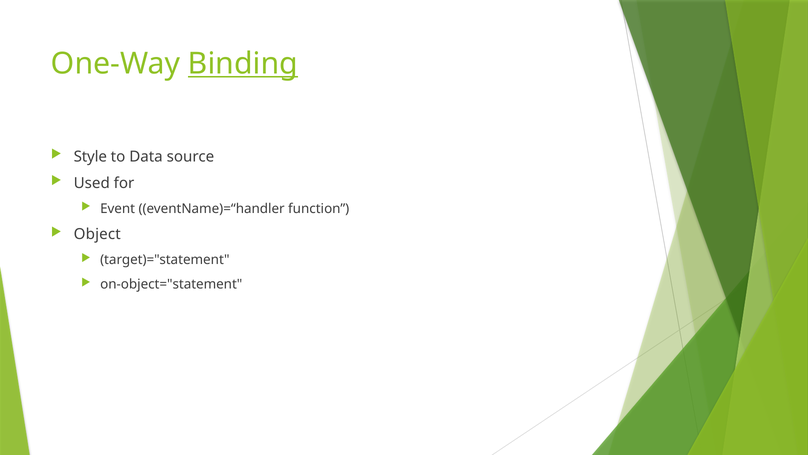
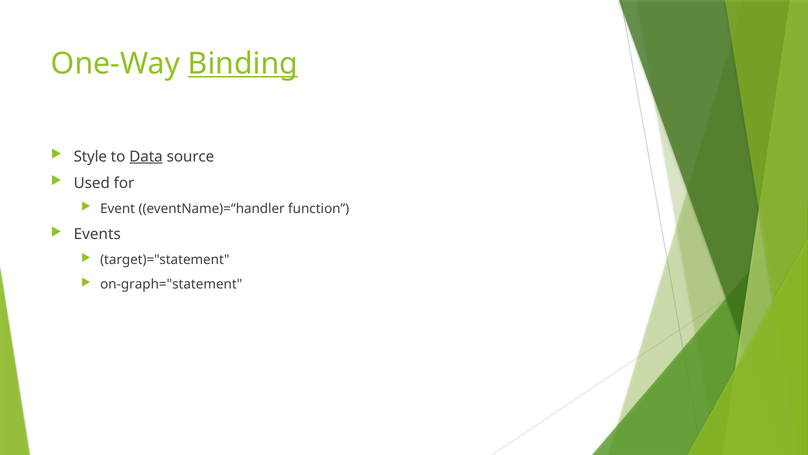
Data underline: none -> present
Object: Object -> Events
on-object="statement: on-object="statement -> on-graph="statement
